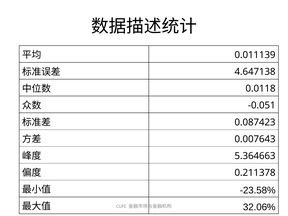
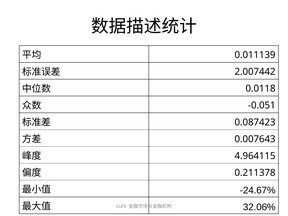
4.647138: 4.647138 -> 2.007442
5.364663: 5.364663 -> 4.964115
-23.58%: -23.58% -> -24.67%
